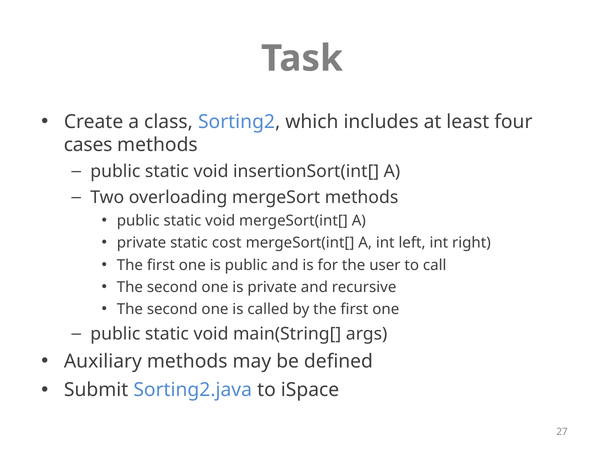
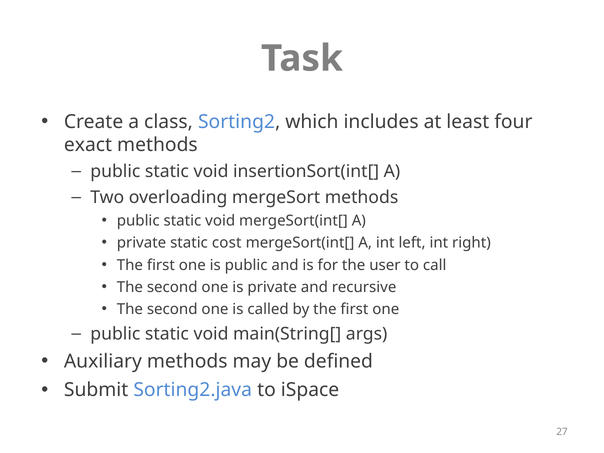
cases: cases -> exact
